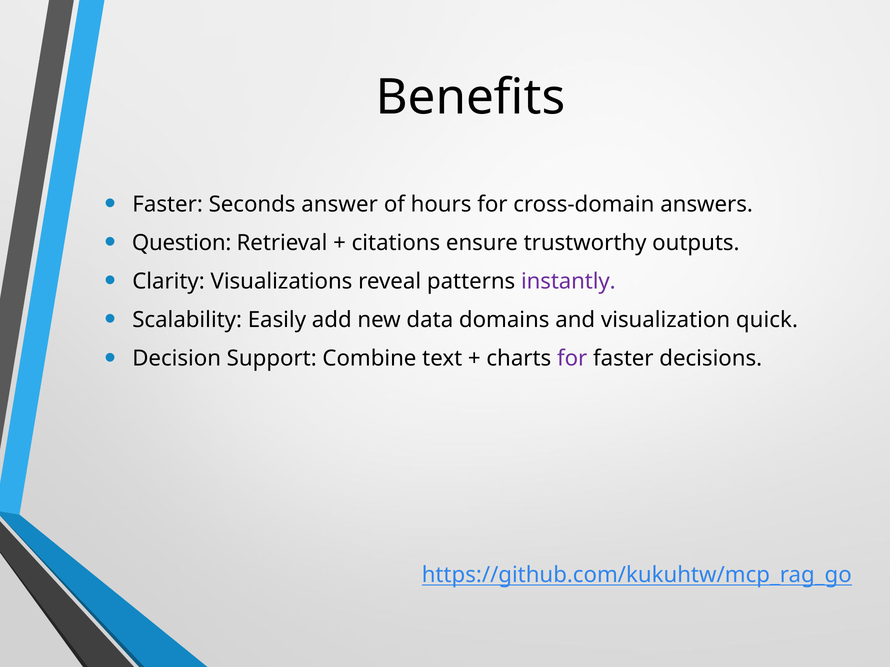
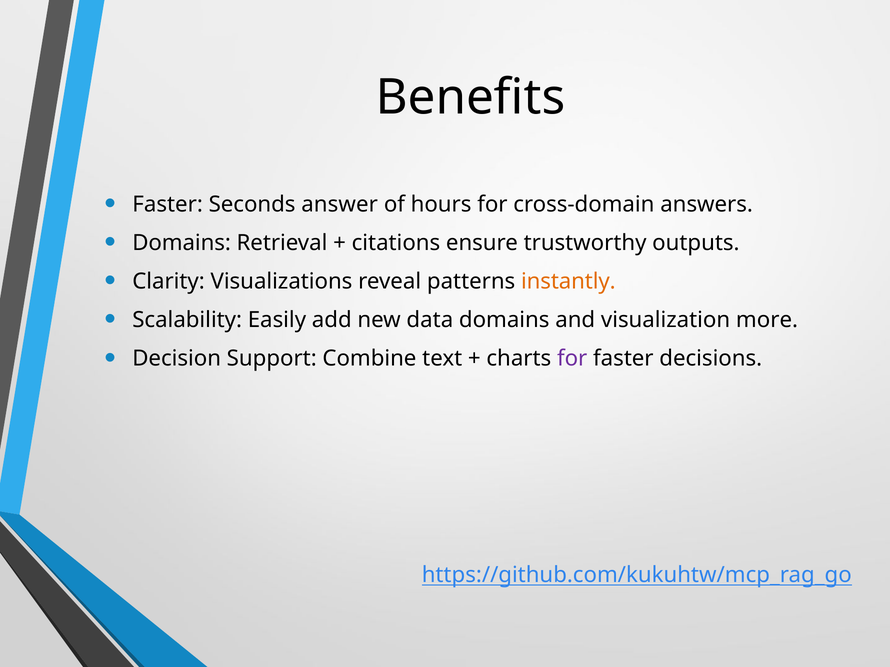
Question at (182, 243): Question -> Domains
instantly colour: purple -> orange
quick: quick -> more
